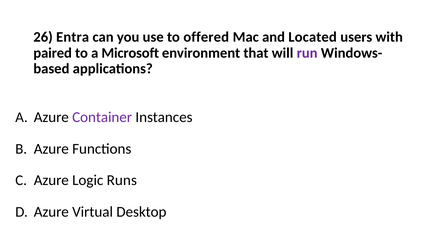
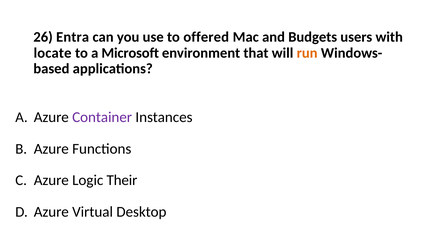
Located: Located -> Budgets
paired: paired -> locate
run colour: purple -> orange
Runs: Runs -> Their
